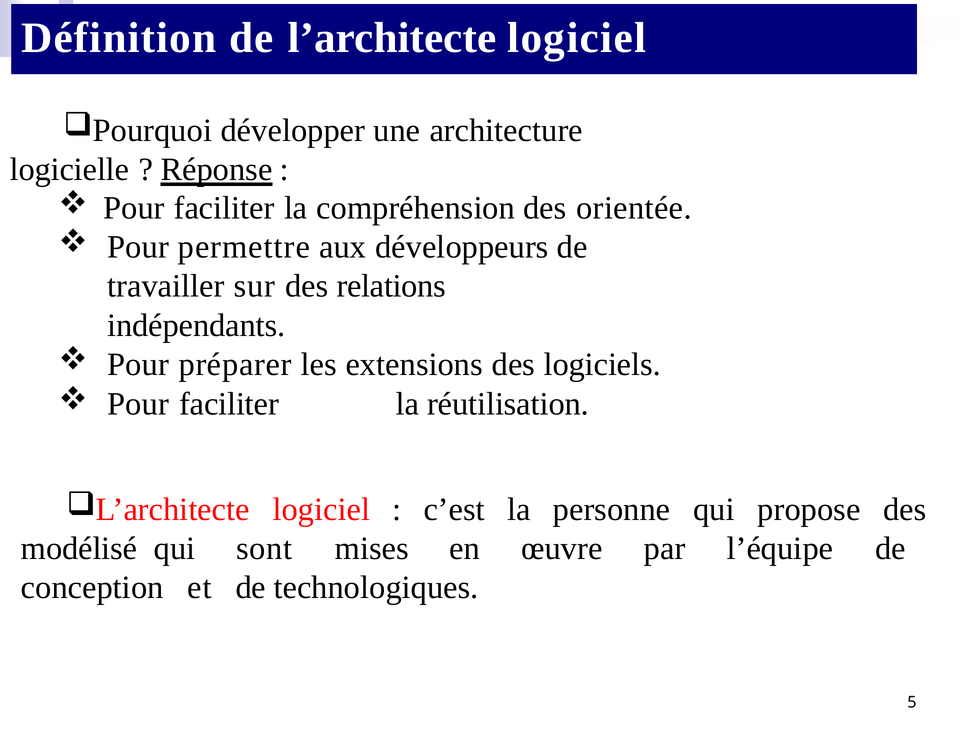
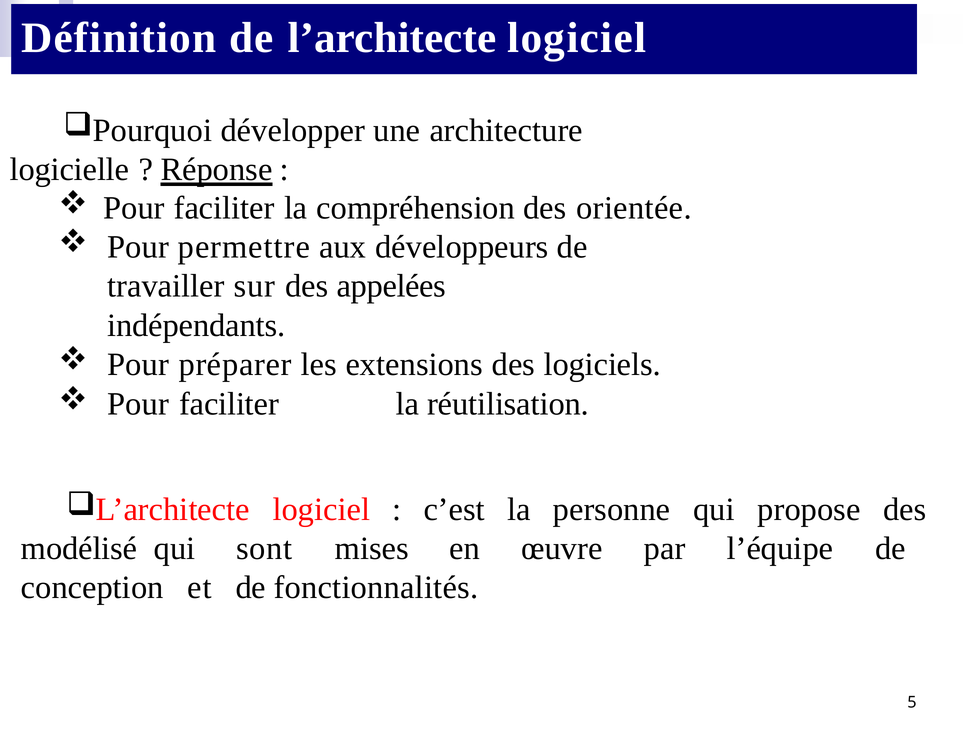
relations: relations -> appelées
technologiques: technologiques -> fonctionnalités
